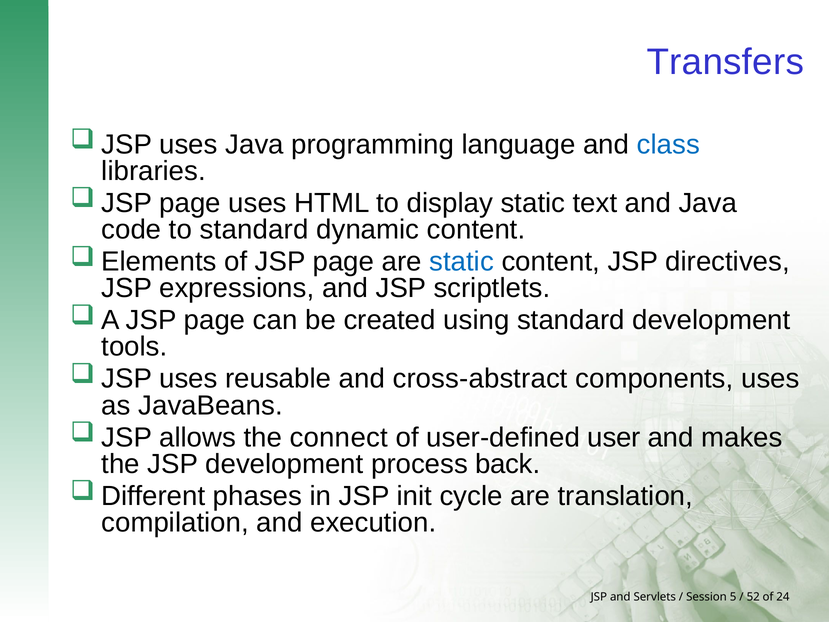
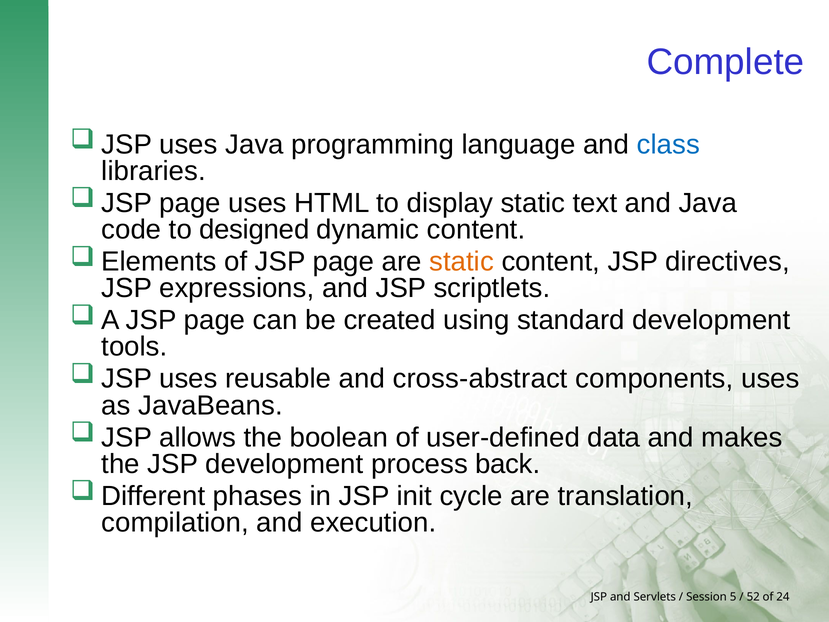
Transfers: Transfers -> Complete
to standard: standard -> designed
static at (462, 262) colour: blue -> orange
connect: connect -> boolean
user: user -> data
